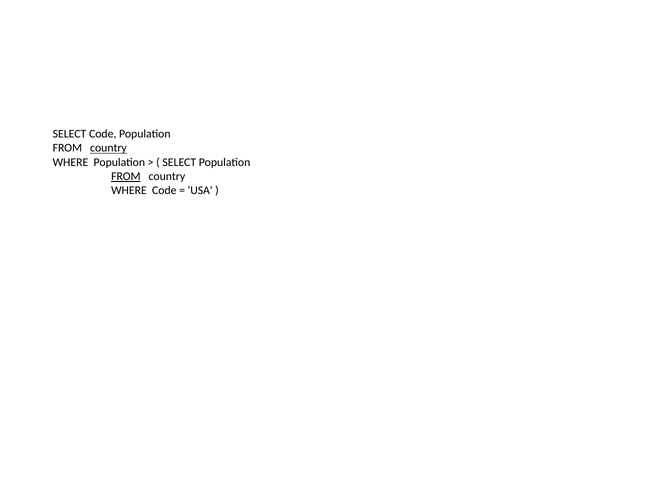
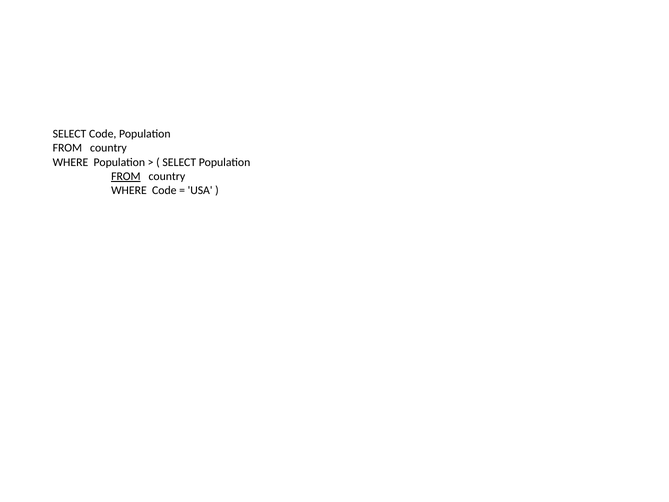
country at (108, 148) underline: present -> none
